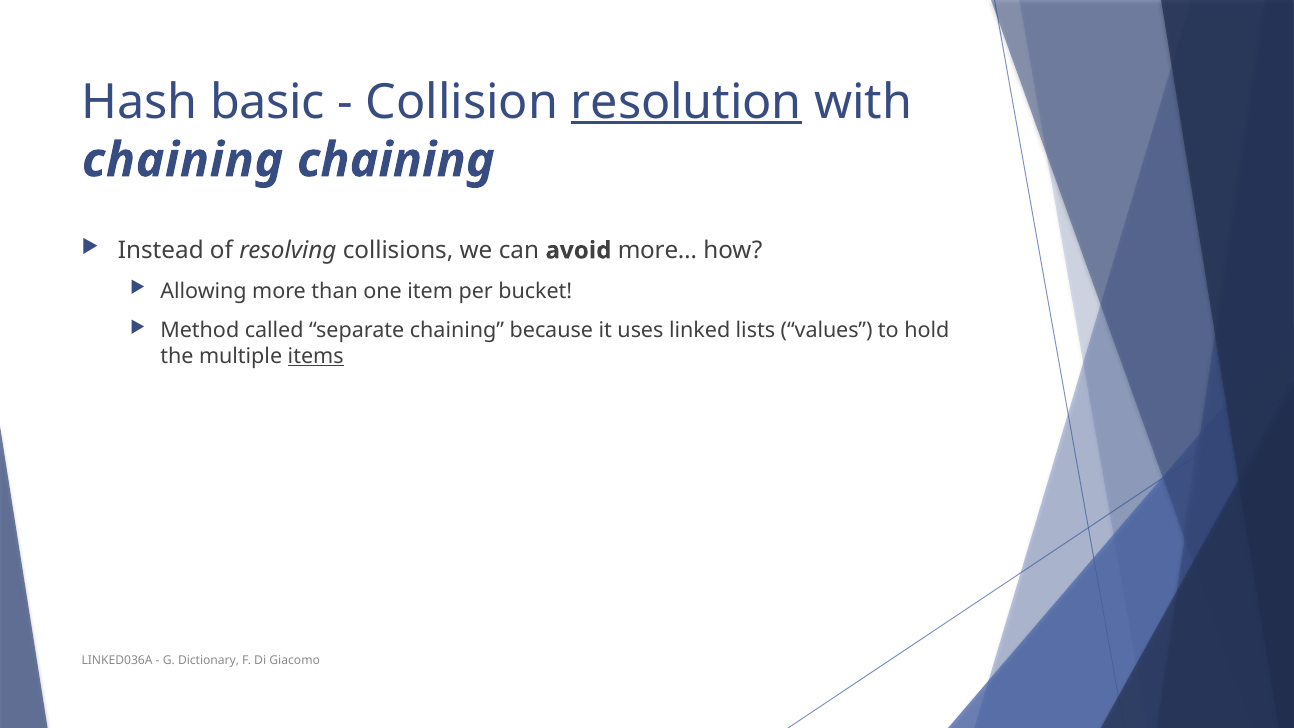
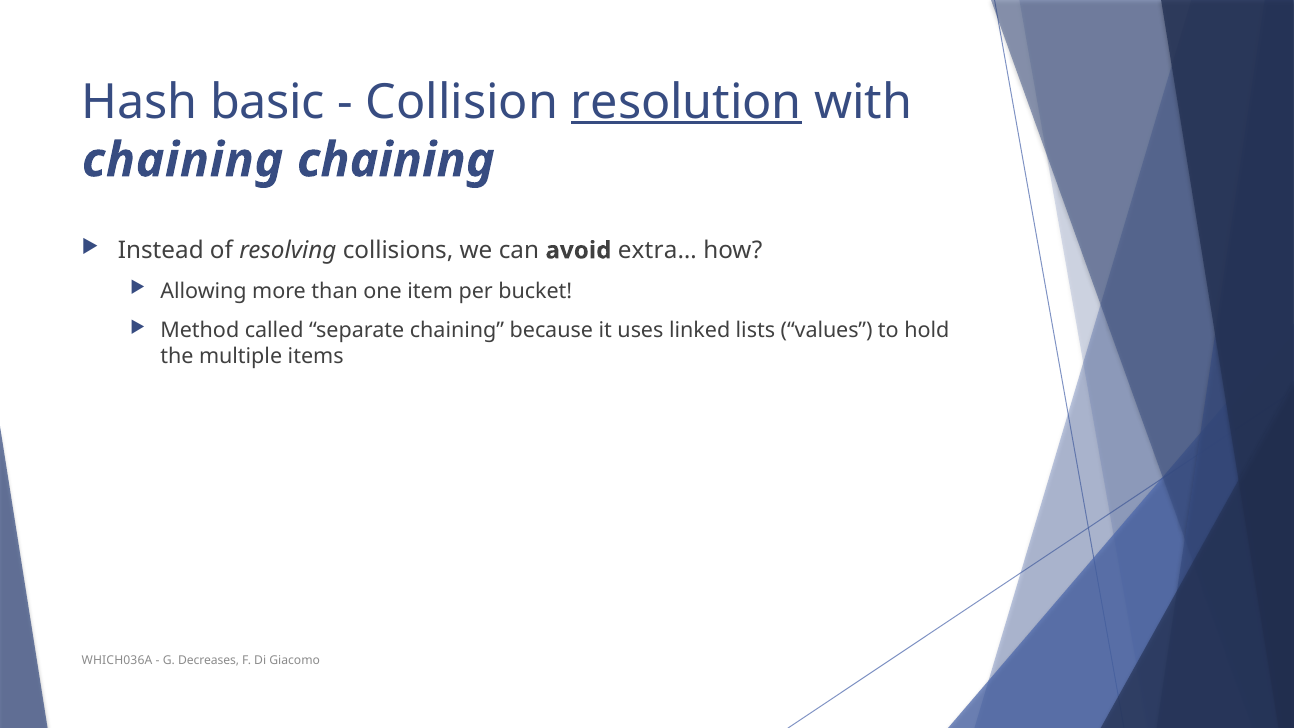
more…: more… -> extra…
items underline: present -> none
LINKED036A: LINKED036A -> WHICH036A
Dictionary: Dictionary -> Decreases
